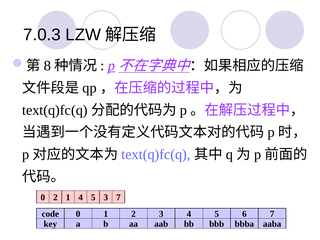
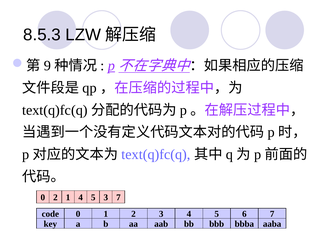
7.0.3: 7.0.3 -> 8.5.3
8: 8 -> 9
